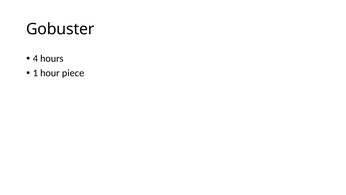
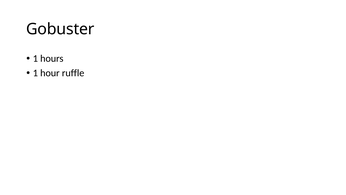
4 at (35, 58): 4 -> 1
piece: piece -> ruffle
